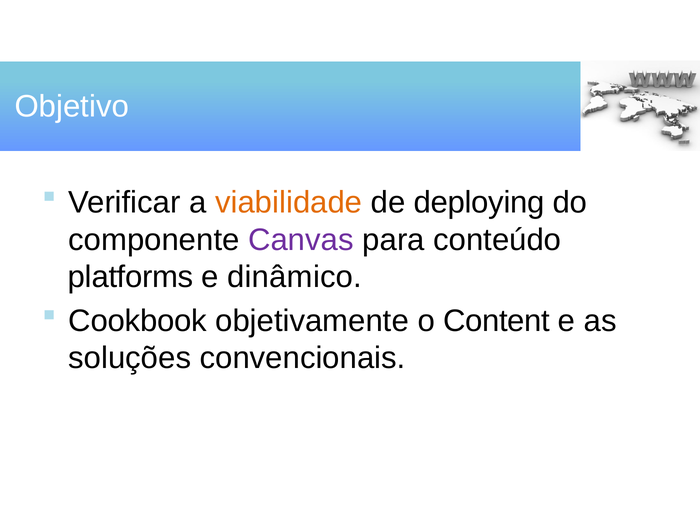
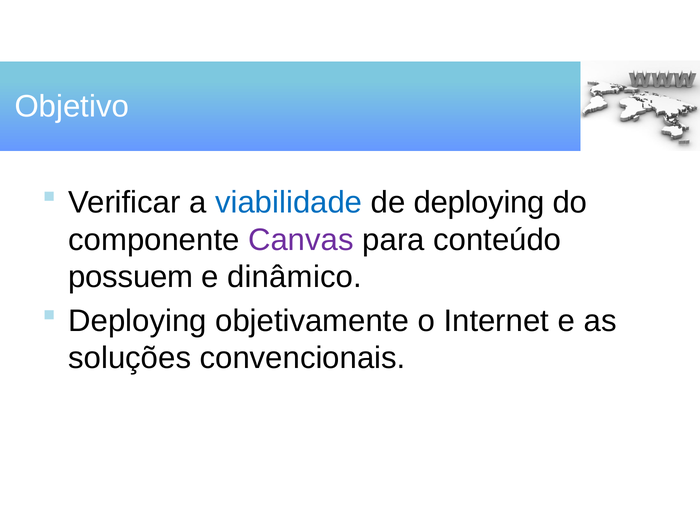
viabilidade colour: orange -> blue
platforms: platforms -> possuem
Cookbook at (138, 321): Cookbook -> Deploying
Content: Content -> Internet
